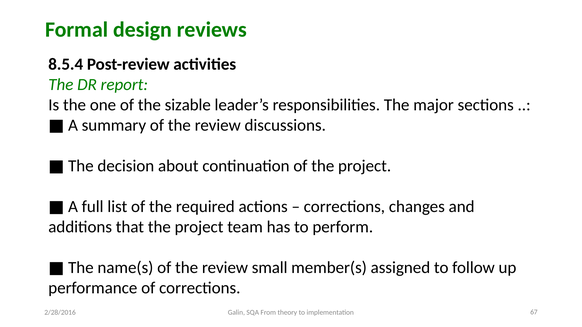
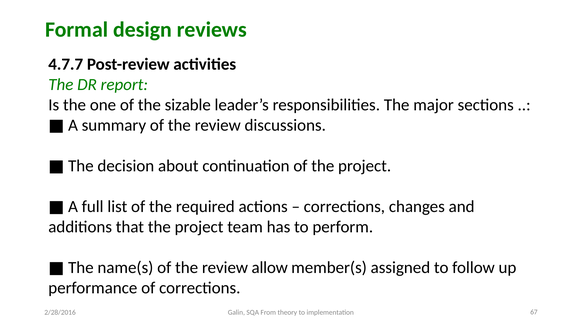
8.5.4: 8.5.4 -> 4.7.7
small: small -> allow
